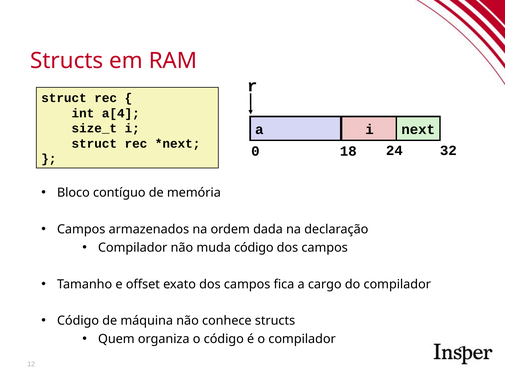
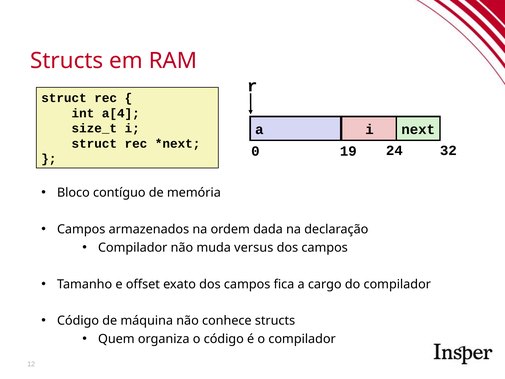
18: 18 -> 19
muda código: código -> versus
